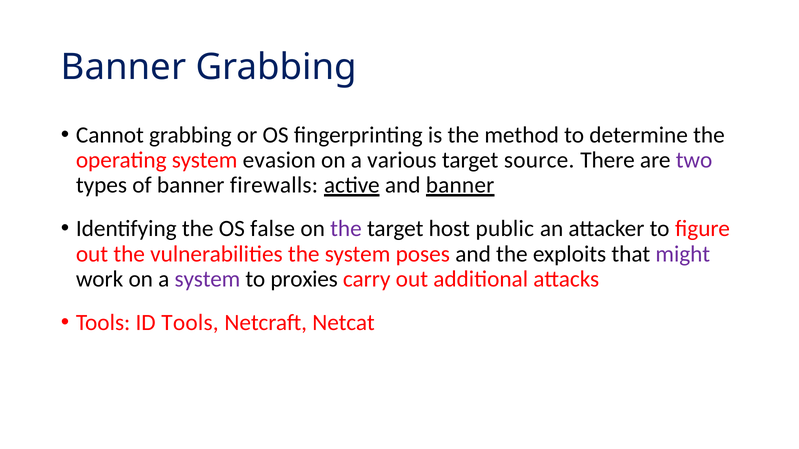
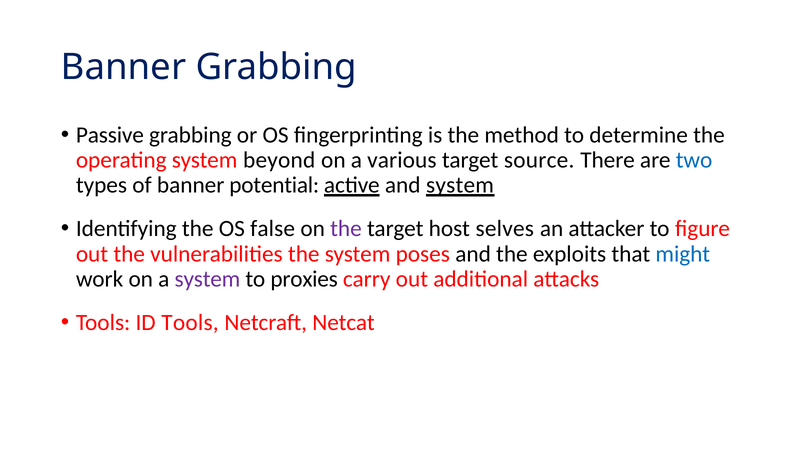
Cannot: Cannot -> Passive
evasion: evasion -> beyond
two colour: purple -> blue
firewalls: firewalls -> potential
and banner: banner -> system
public: public -> selves
might colour: purple -> blue
